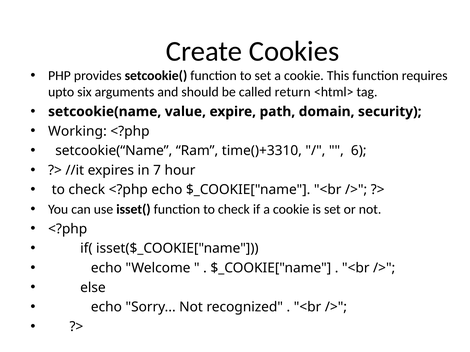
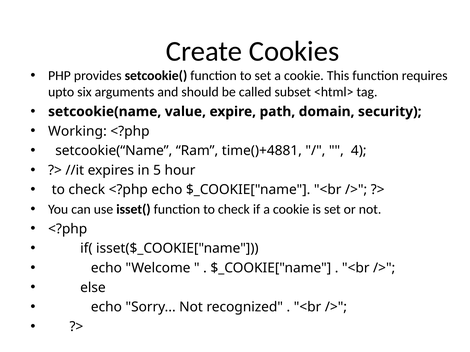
return: return -> subset
time()+3310: time()+3310 -> time()+4881
6: 6 -> 4
7: 7 -> 5
